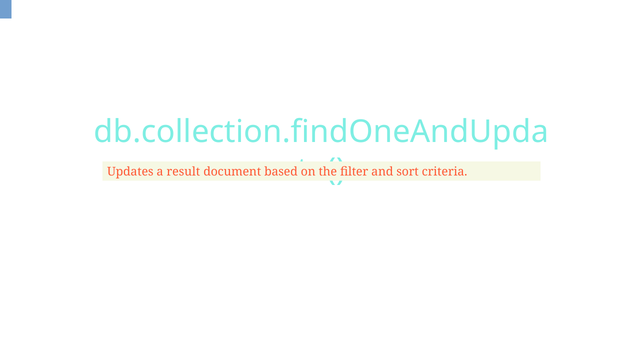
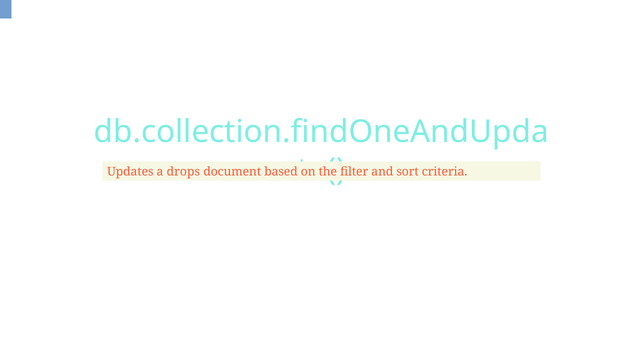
result: result -> drops
